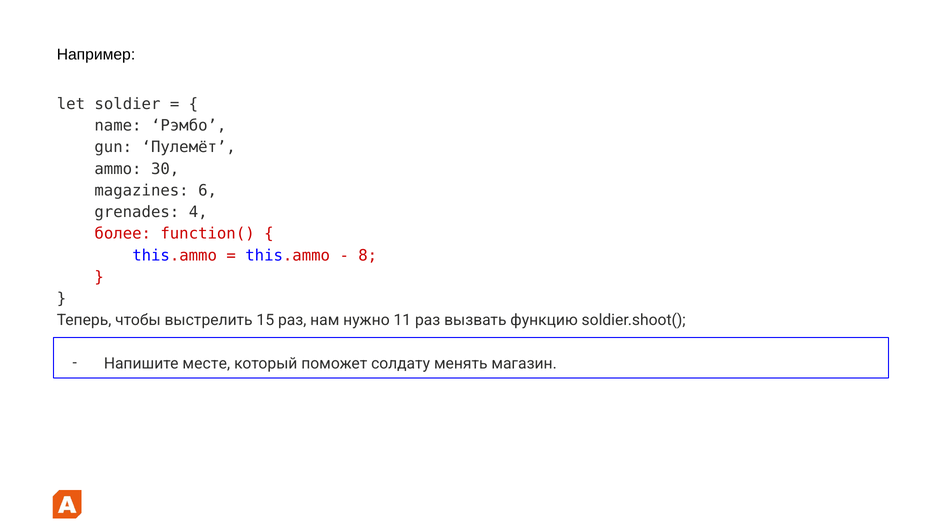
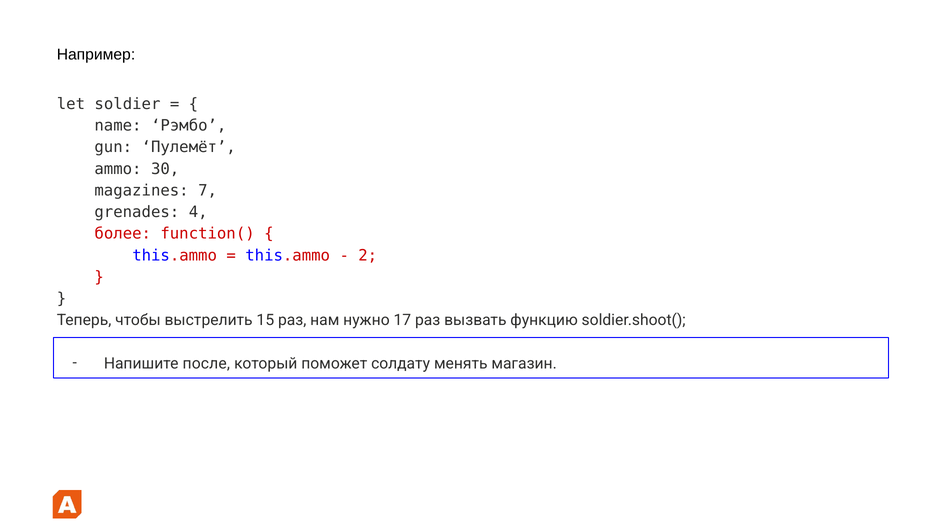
6: 6 -> 7
8: 8 -> 2
11: 11 -> 17
месте: месте -> после
